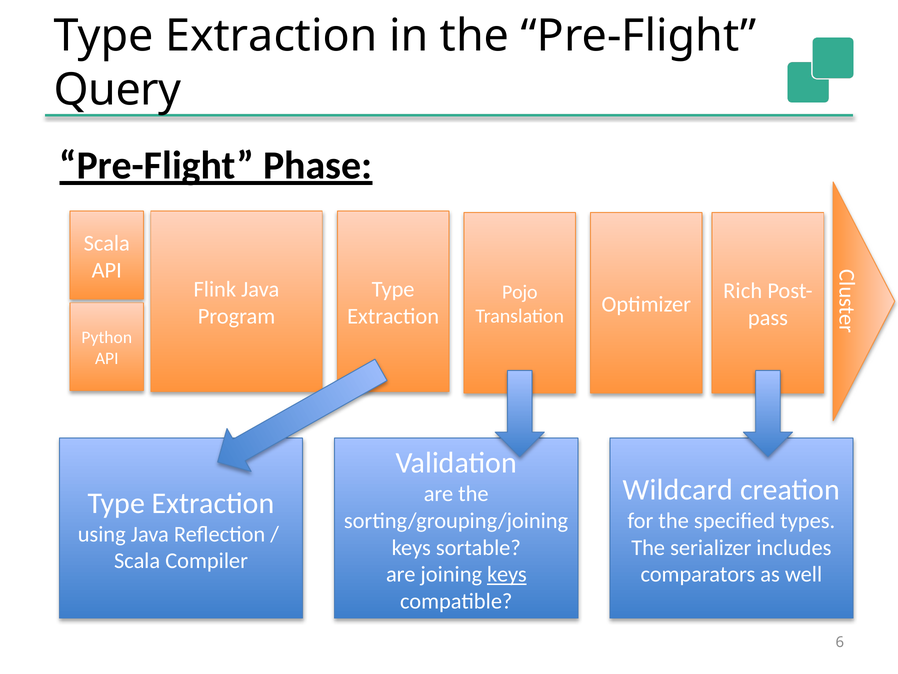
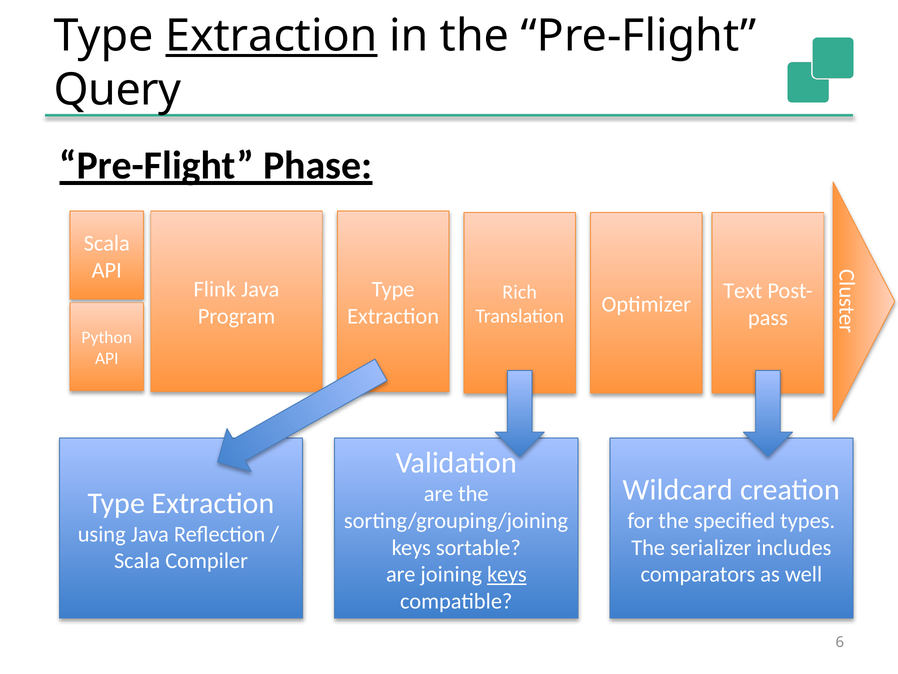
Extraction at (271, 36) underline: none -> present
Rich: Rich -> Text
Pojo: Pojo -> Rich
